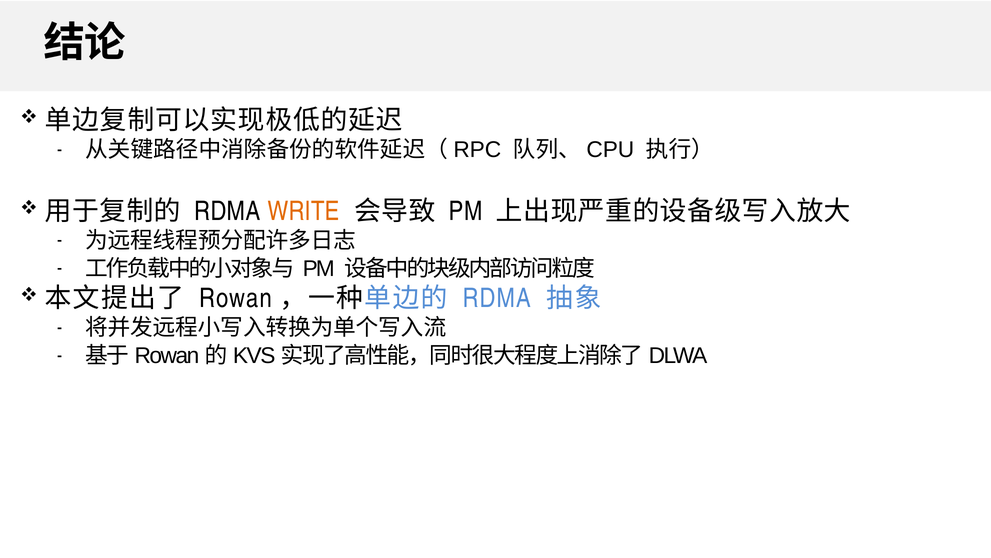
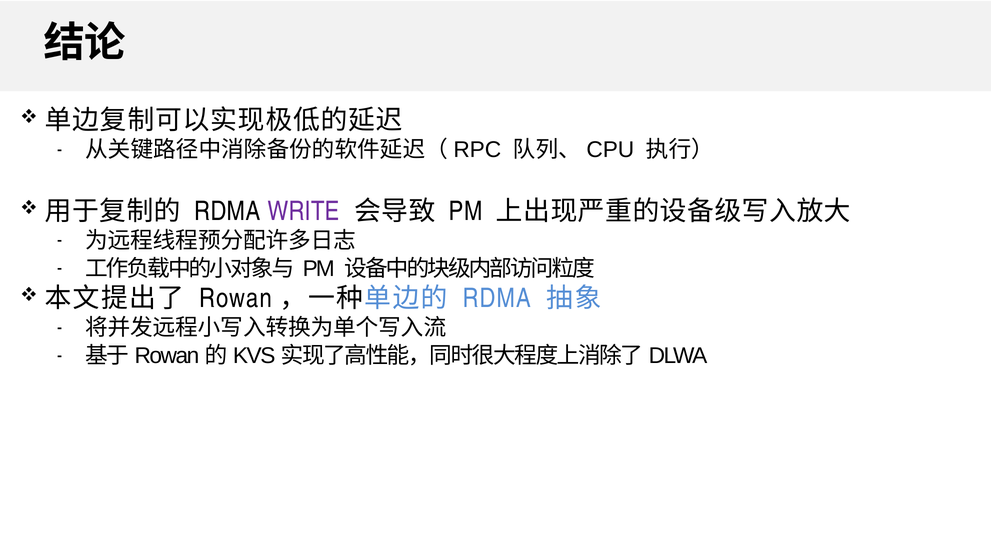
WRITE colour: orange -> purple
